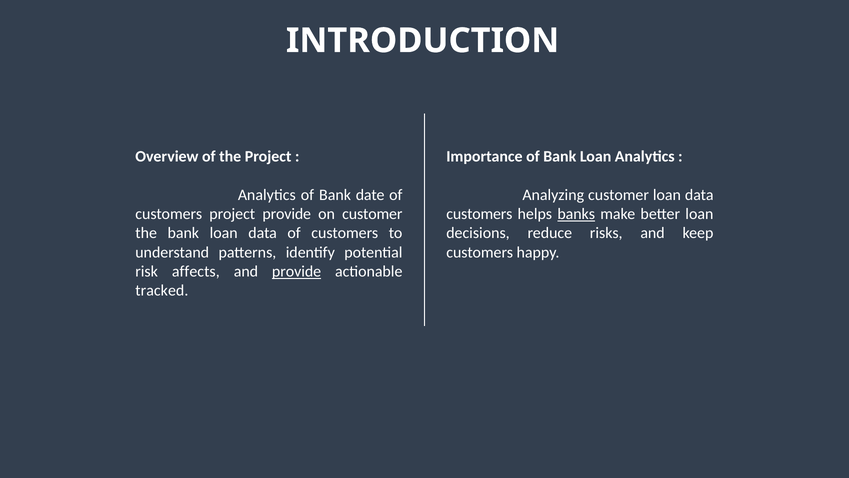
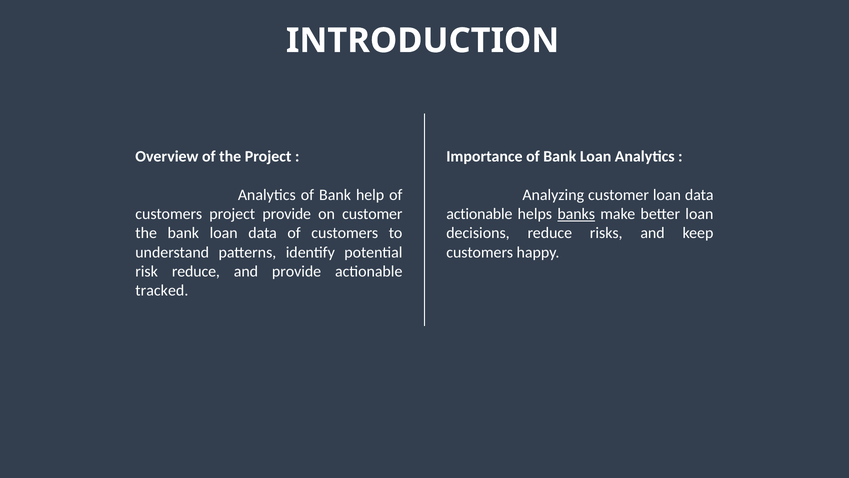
date: date -> help
customers at (479, 214): customers -> actionable
risk affects: affects -> reduce
provide at (297, 271) underline: present -> none
